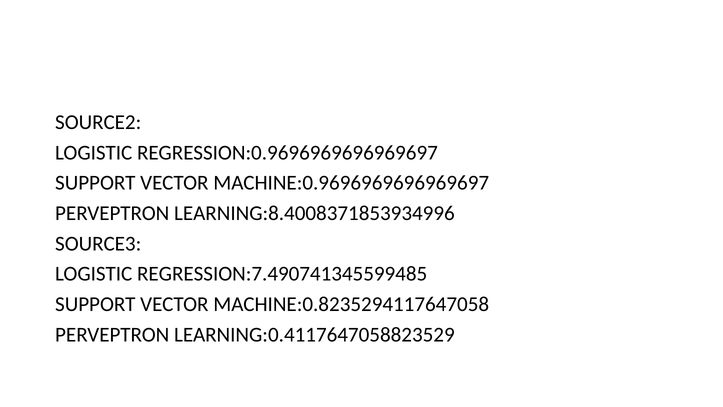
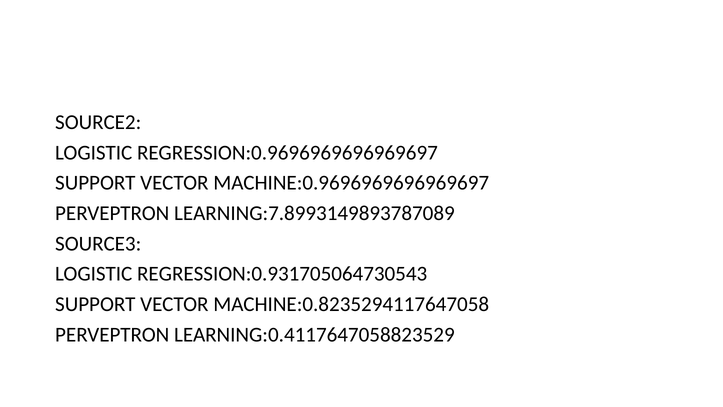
LEARNING:8.4008371853934996: LEARNING:8.4008371853934996 -> LEARNING:7.8993149893787089
REGRESSION:7.490741345599485: REGRESSION:7.490741345599485 -> REGRESSION:0.931705064730543
